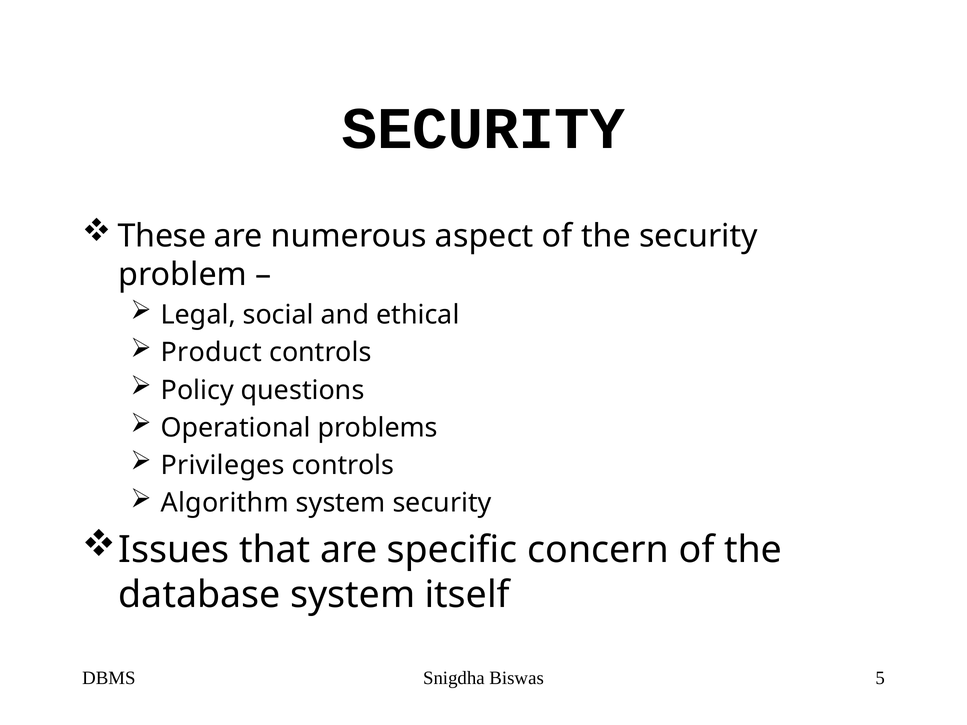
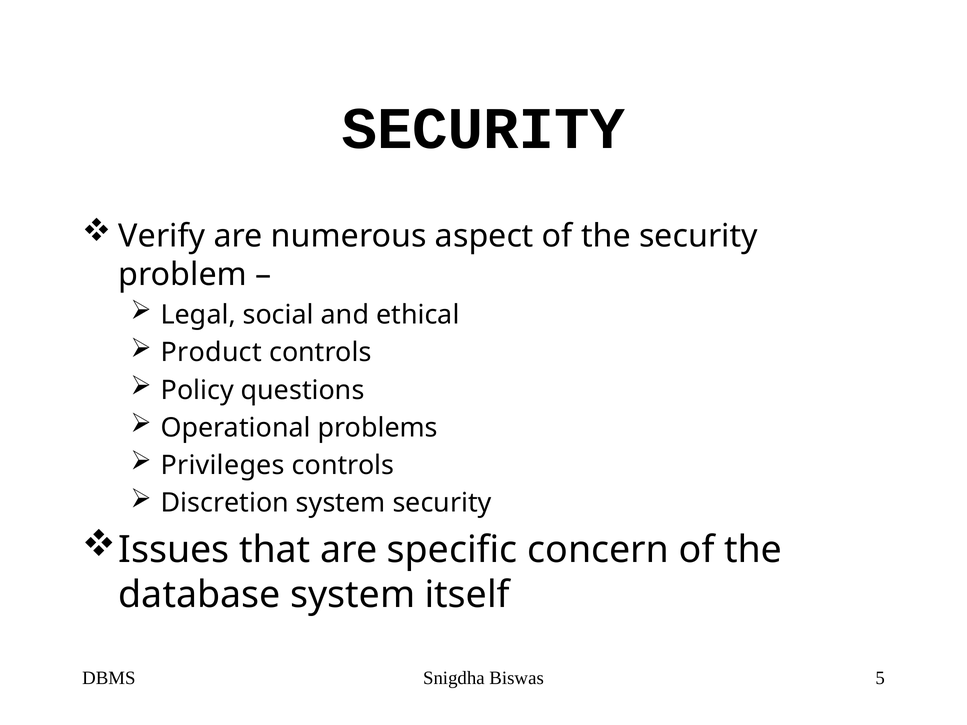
These: These -> Verify
Algorithm: Algorithm -> Discretion
